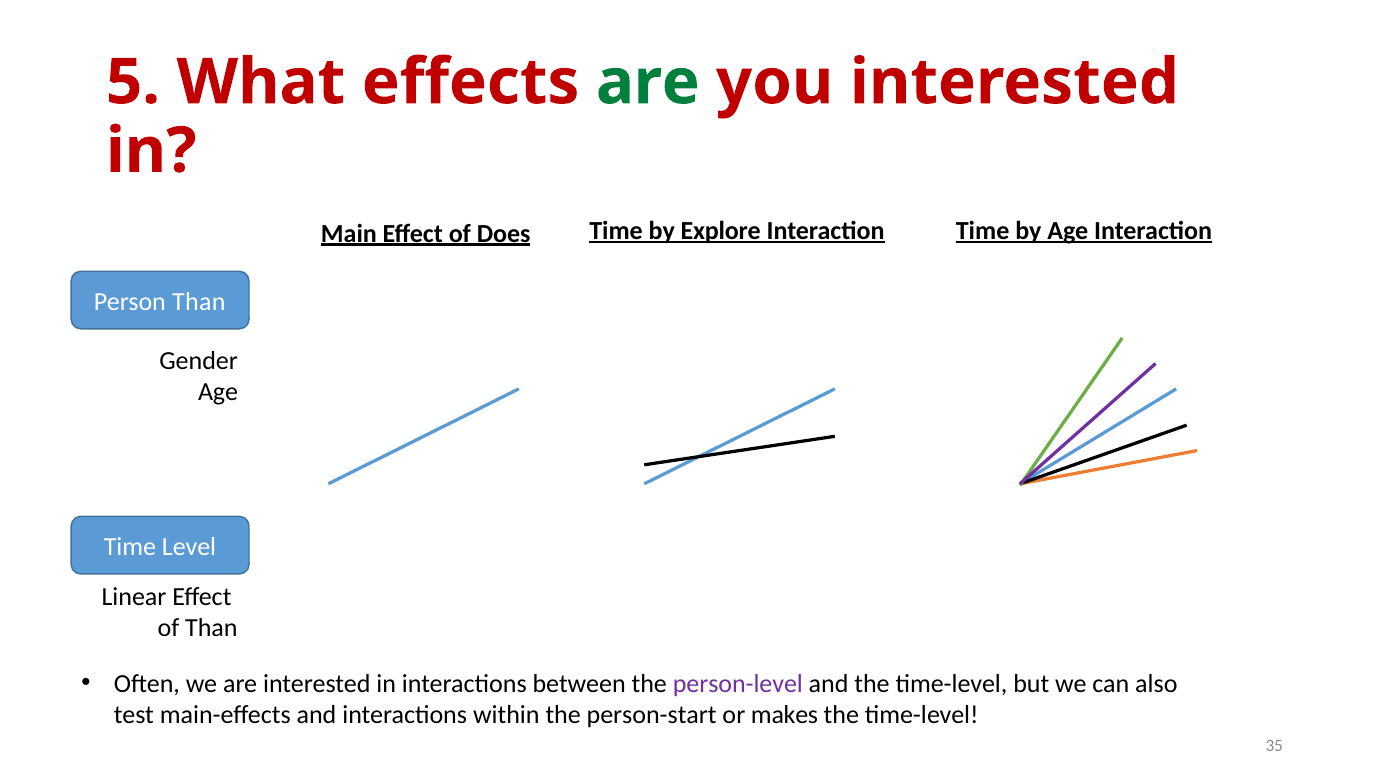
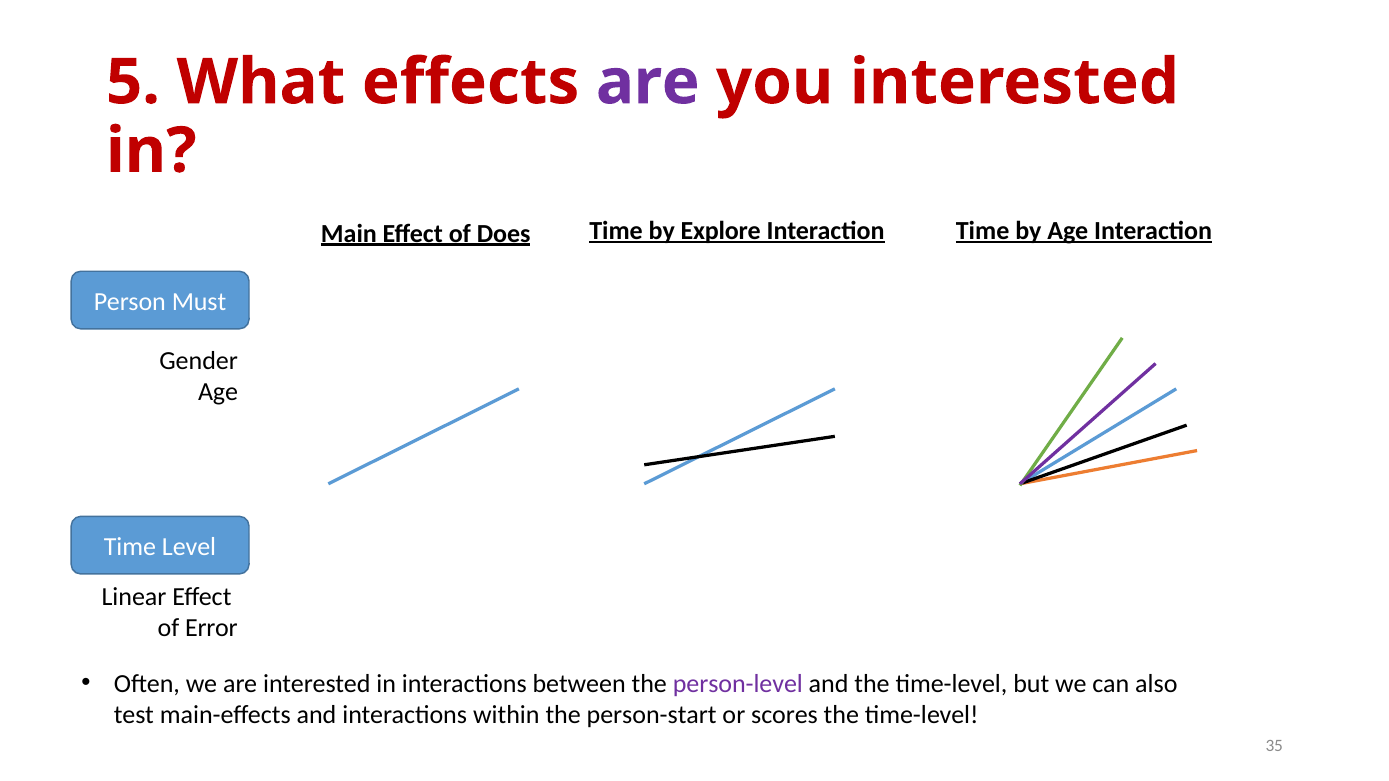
are at (648, 82) colour: green -> purple
Person Than: Than -> Must
of Than: Than -> Error
makes: makes -> scores
